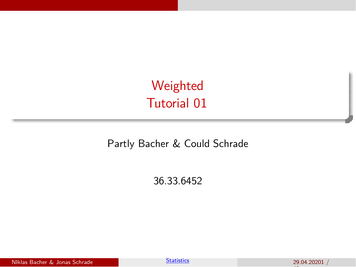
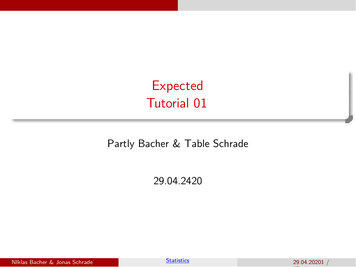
Weighted: Weighted -> Expected
Could: Could -> Table
36.33.6452: 36.33.6452 -> 29.04.2420
